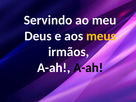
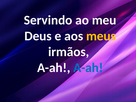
A-ah at (88, 68) colour: black -> blue
